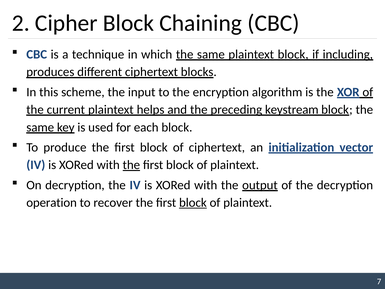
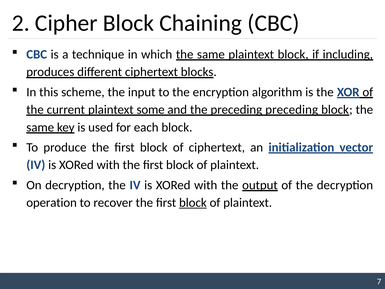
helps: helps -> some
preceding keystream: keystream -> preceding
the at (131, 165) underline: present -> none
